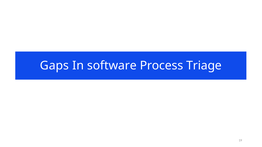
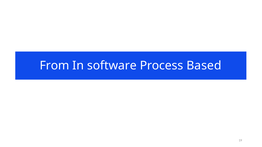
Gaps: Gaps -> From
Triage: Triage -> Based
